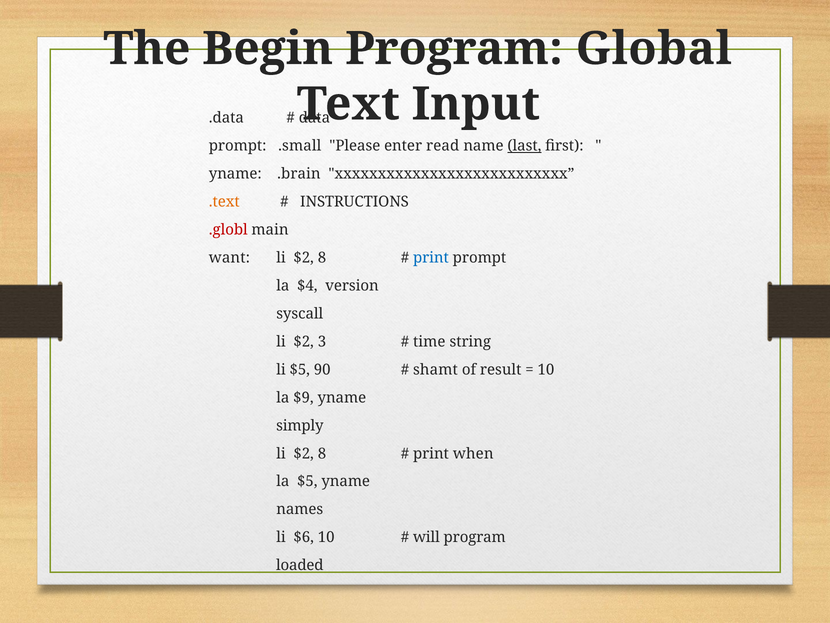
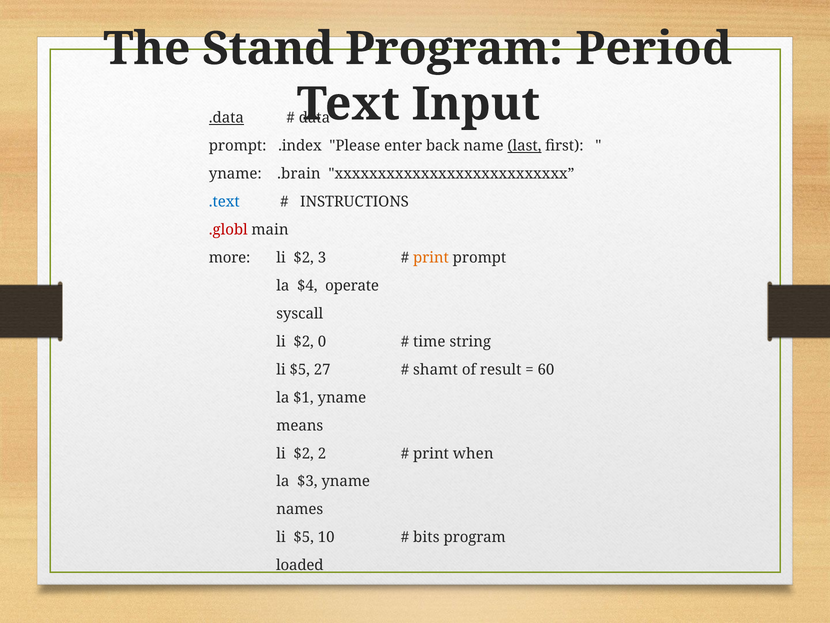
Begin: Begin -> Stand
Global: Global -> Period
.data underline: none -> present
.small: .small -> .index
read: read -> back
.text colour: orange -> blue
want: want -> more
8 at (322, 258): 8 -> 3
print at (431, 258) colour: blue -> orange
version: version -> operate
3: 3 -> 0
90: 90 -> 27
10 at (546, 369): 10 -> 60
$9: $9 -> $1
simply: simply -> means
8 at (322, 453): 8 -> 2
la $5: $5 -> $3
$6 at (304, 537): $6 -> $5
will: will -> bits
